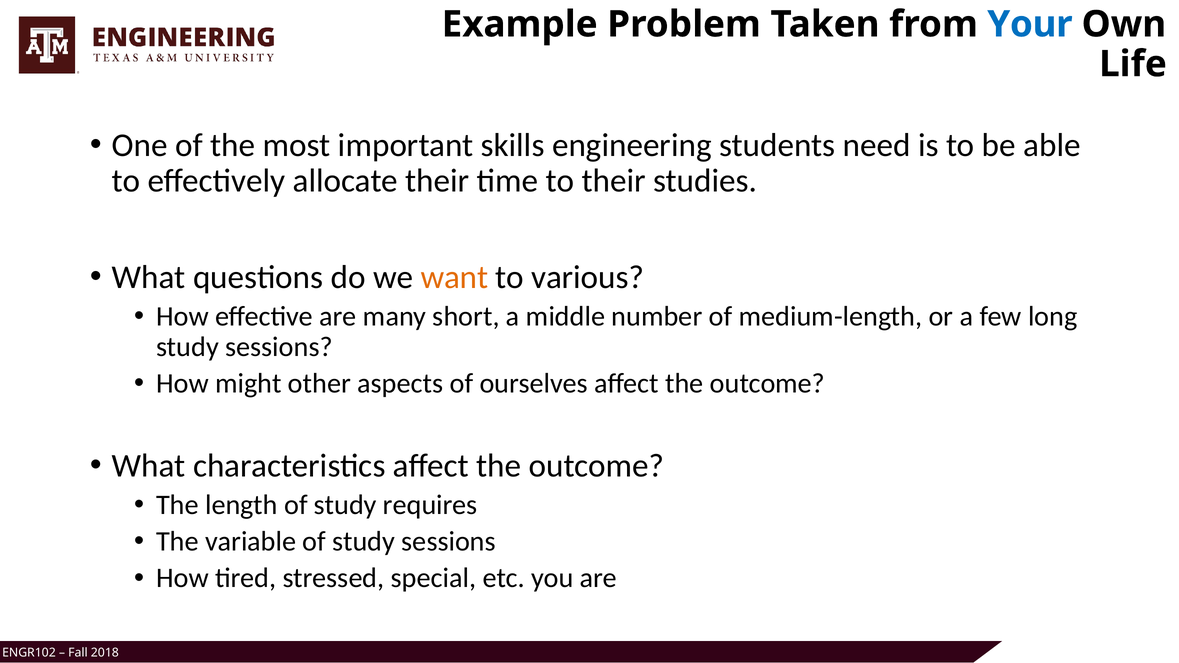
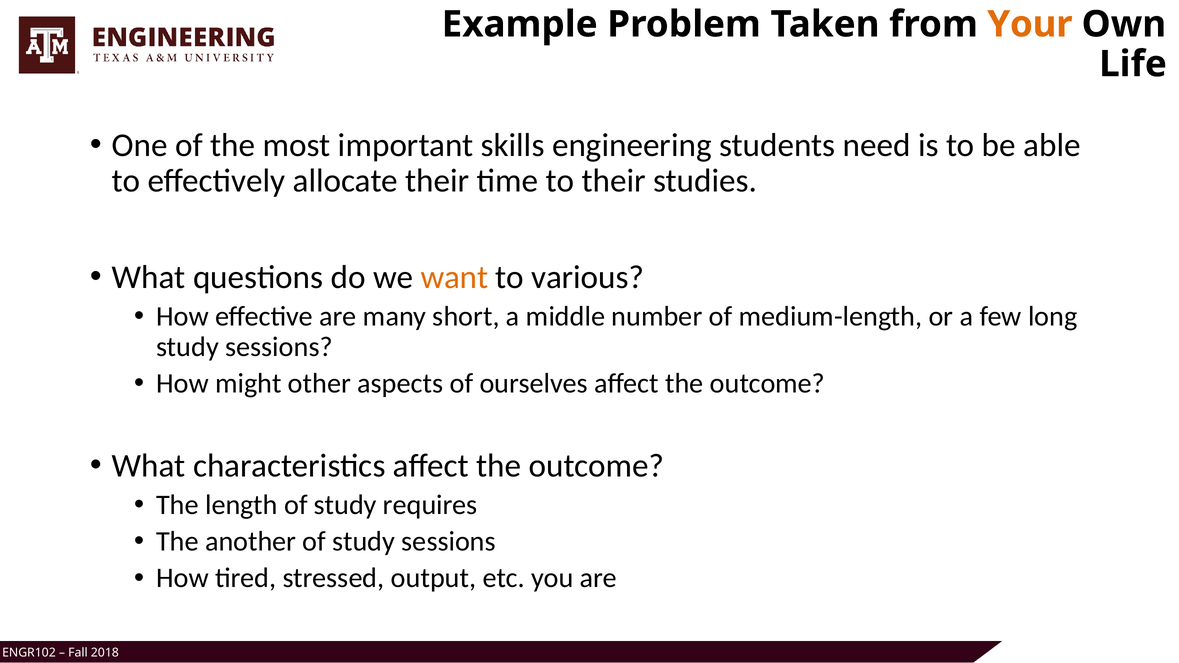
Your colour: blue -> orange
variable: variable -> another
special: special -> output
